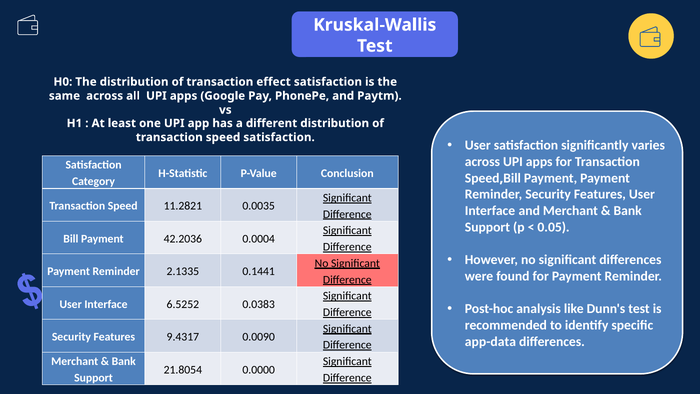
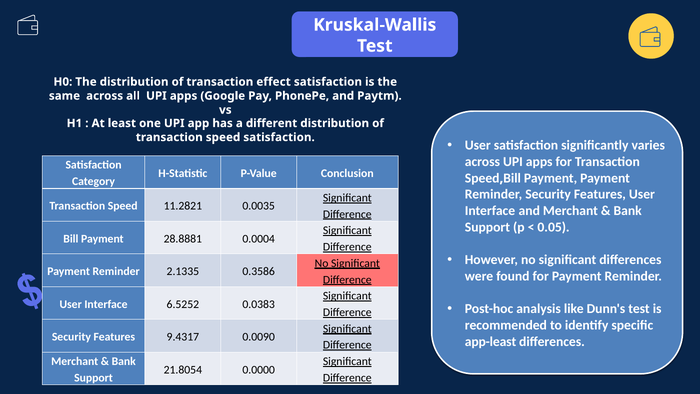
42.2036: 42.2036 -> 28.8881
0.1441: 0.1441 -> 0.3586
app-data: app-data -> app-least
